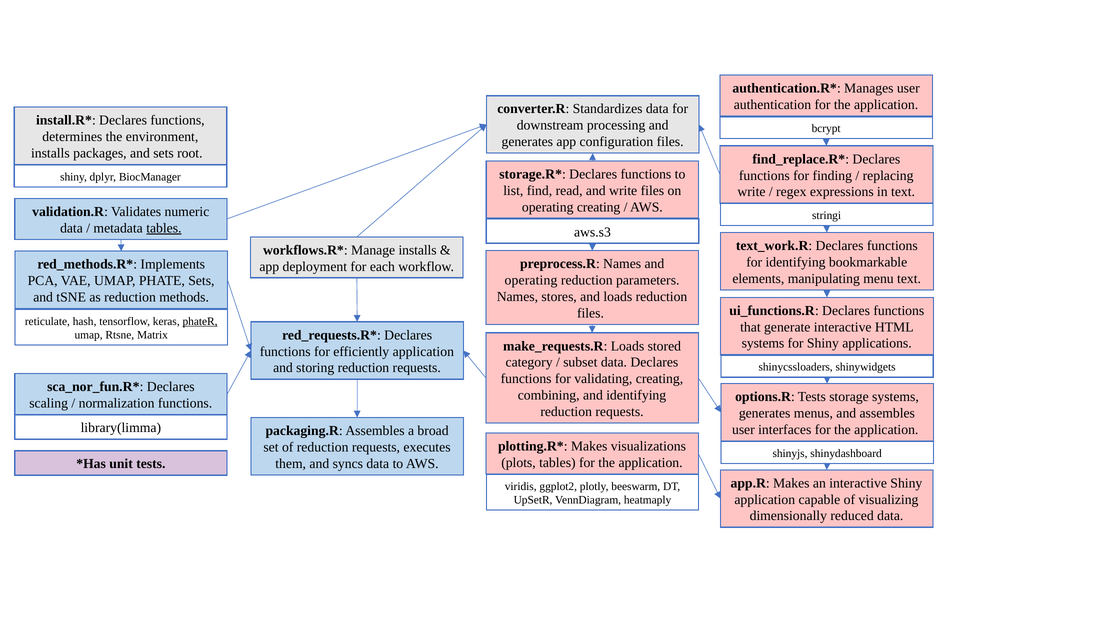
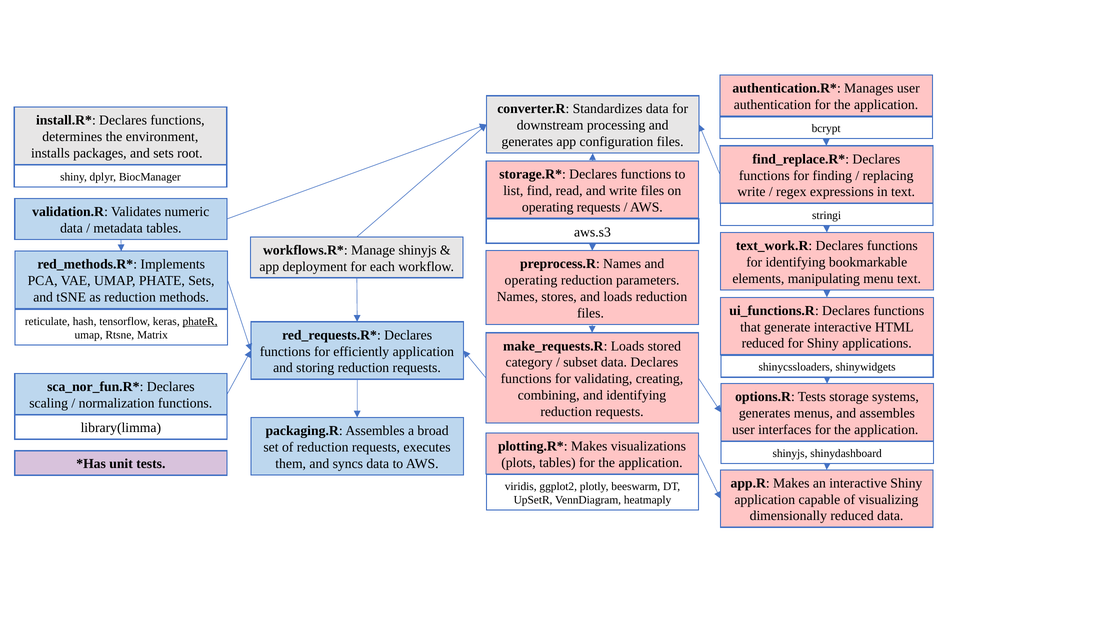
operating creating: creating -> requests
tables at (164, 228) underline: present -> none
Manage installs: installs -> shinyjs
systems at (763, 343): systems -> reduced
